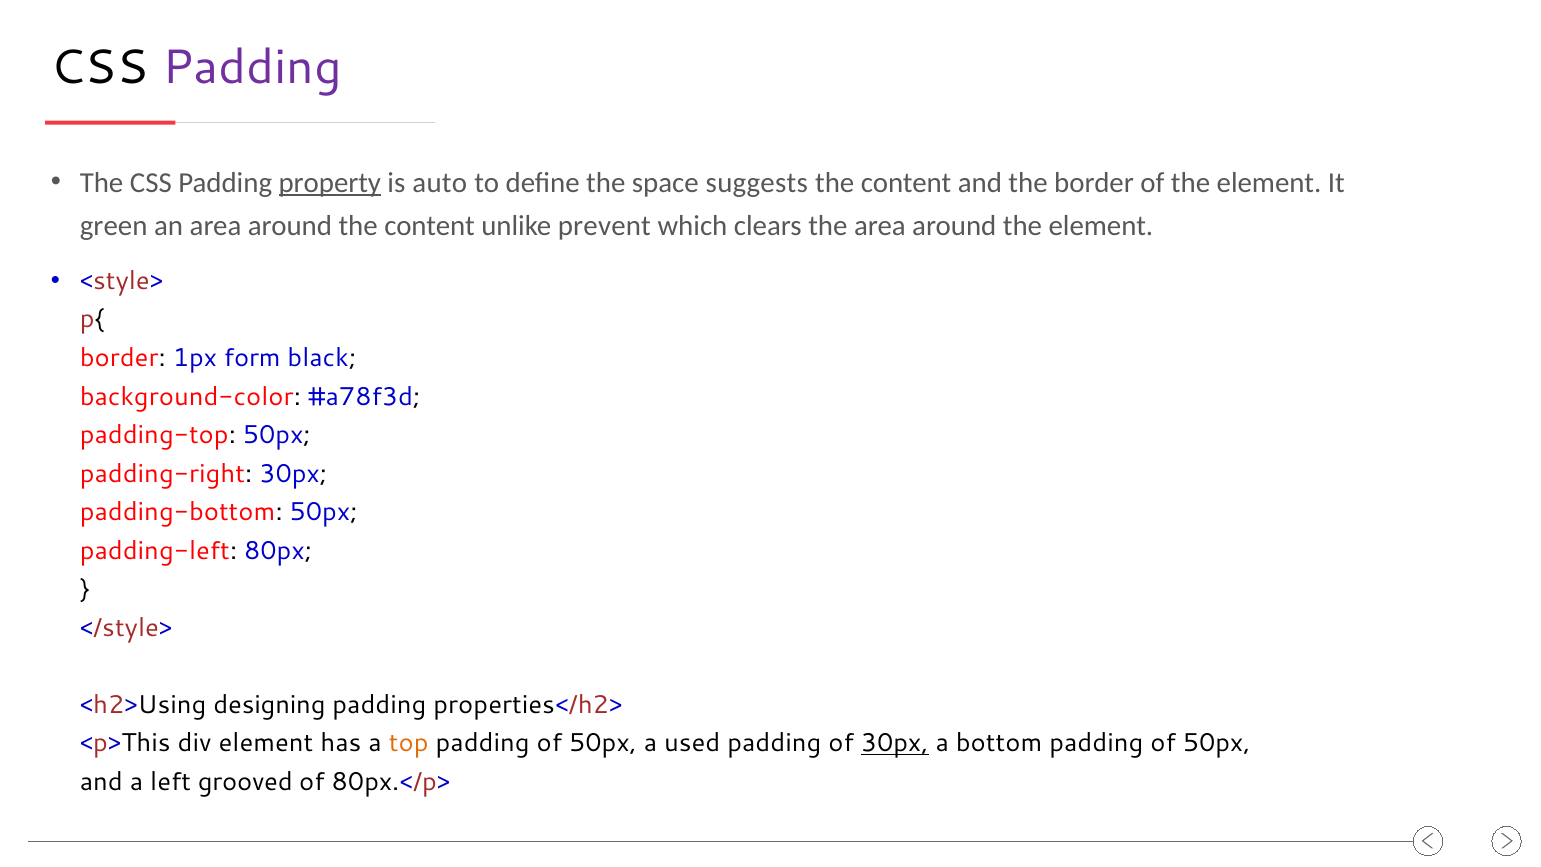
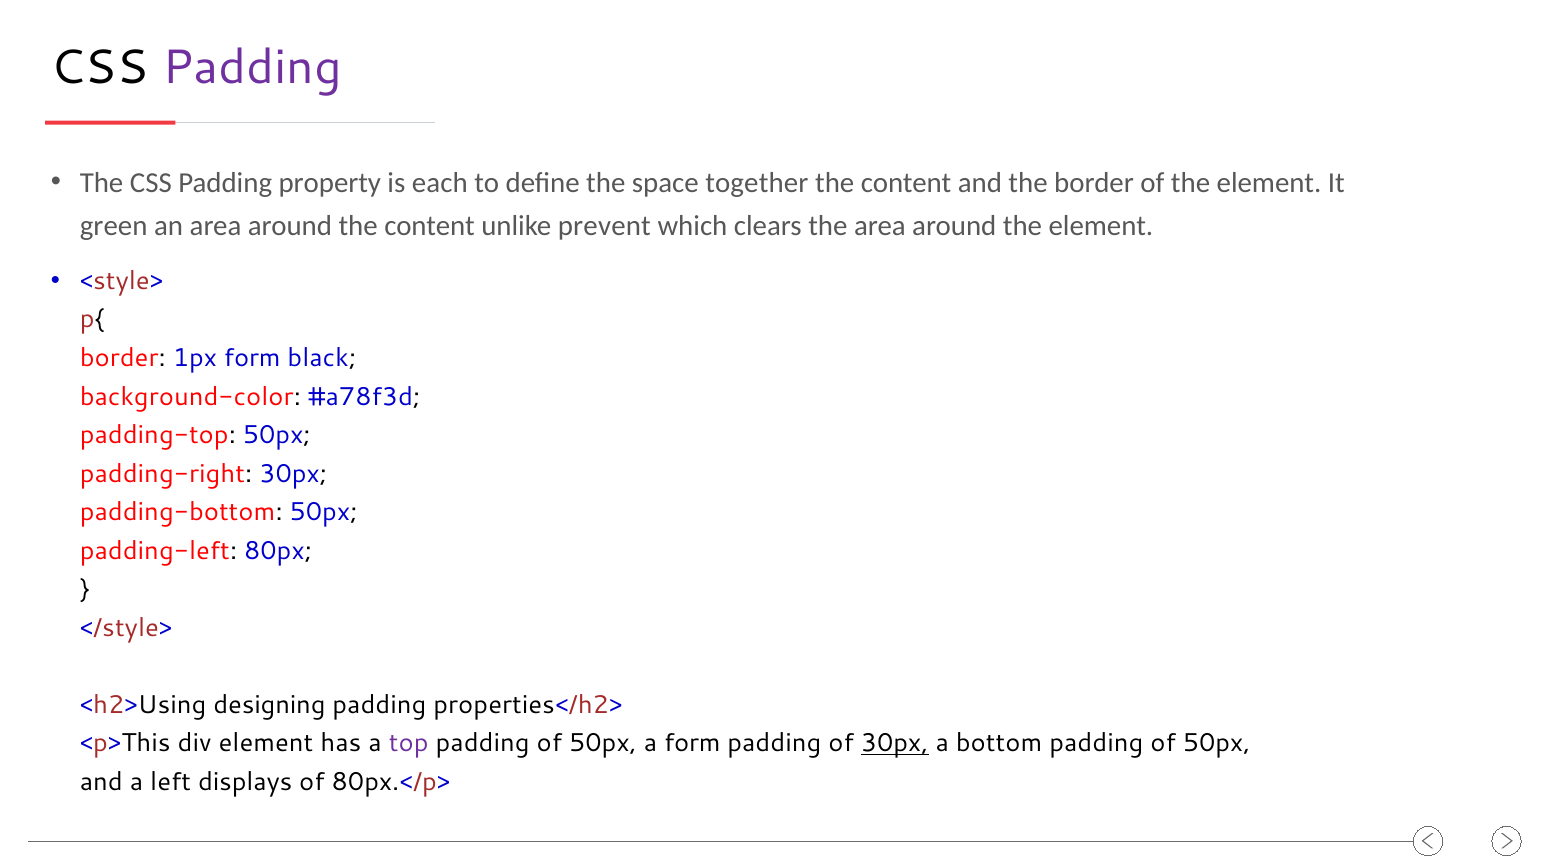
property underline: present -> none
auto: auto -> each
suggests: suggests -> together
top colour: orange -> purple
a used: used -> form
grooved: grooved -> displays
